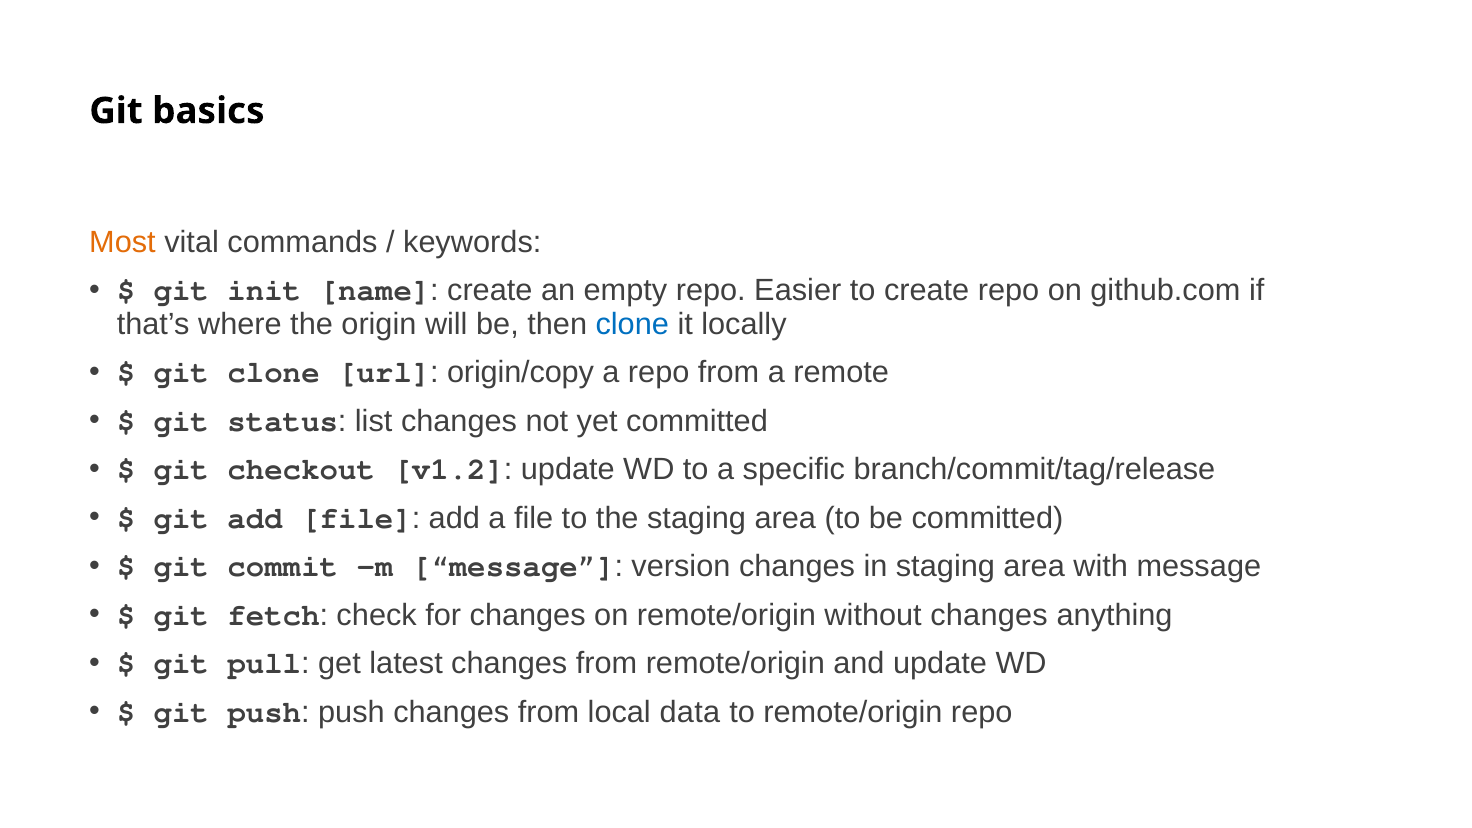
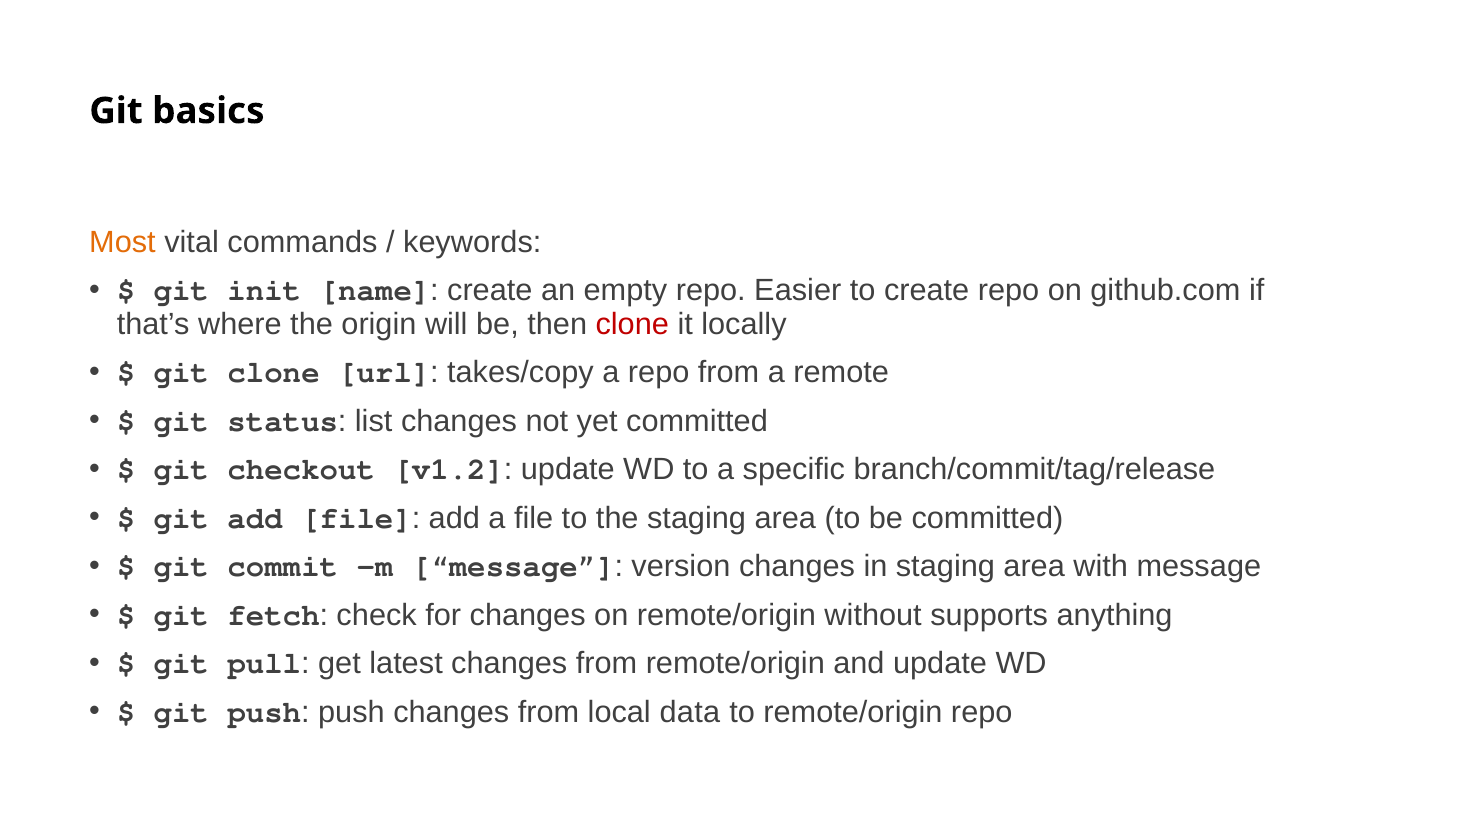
clone at (632, 324) colour: blue -> red
origin/copy: origin/copy -> takes/copy
without changes: changes -> supports
